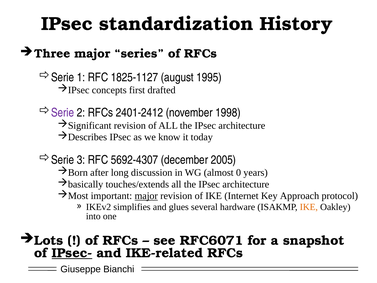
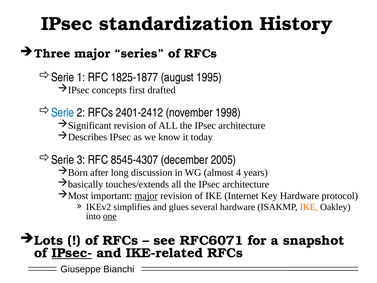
1825-1127: 1825-1127 -> 1825-1877
Serie at (63, 113) colour: purple -> blue
5692-4307: 5692-4307 -> 8545-4307
0: 0 -> 4
Key Approach: Approach -> Hardware
one underline: none -> present
